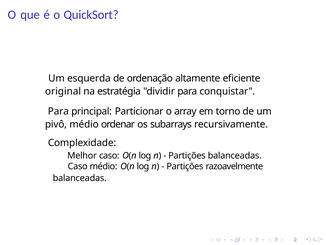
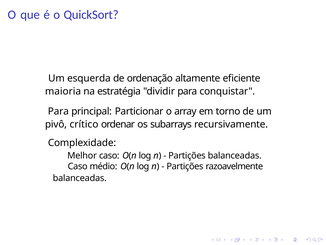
original: original -> maioria
pivô médio: médio -> crítico
